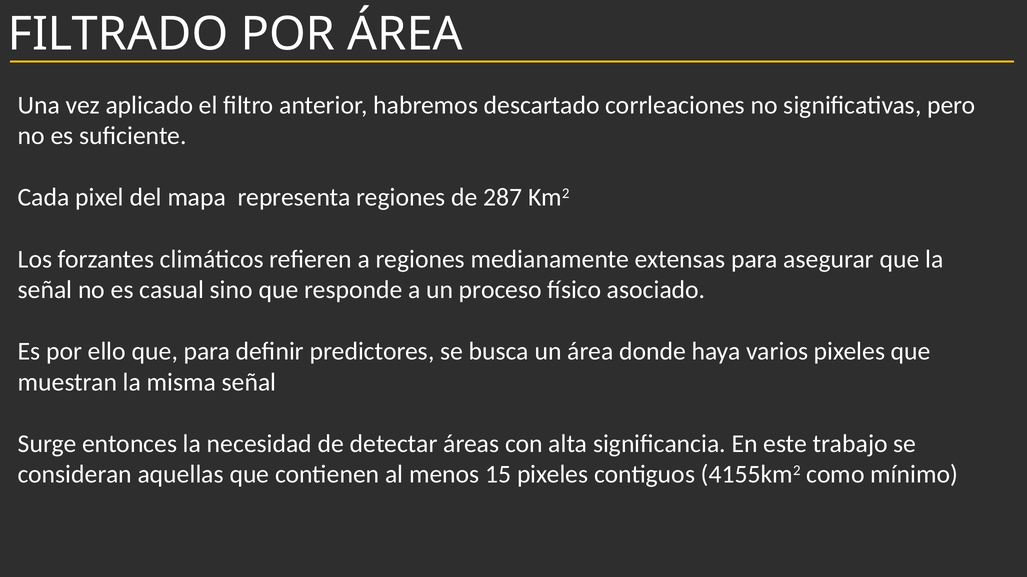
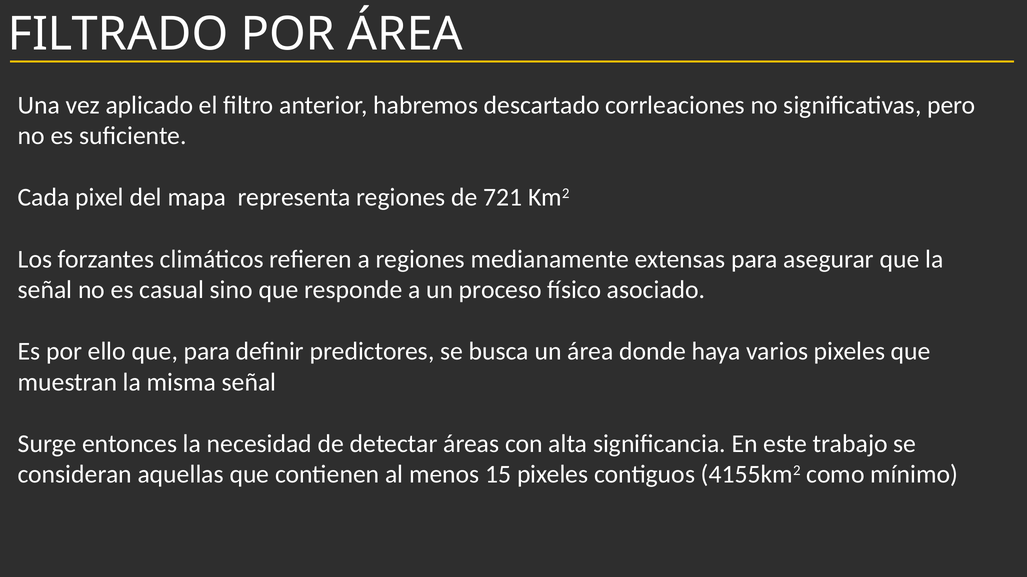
287: 287 -> 721
